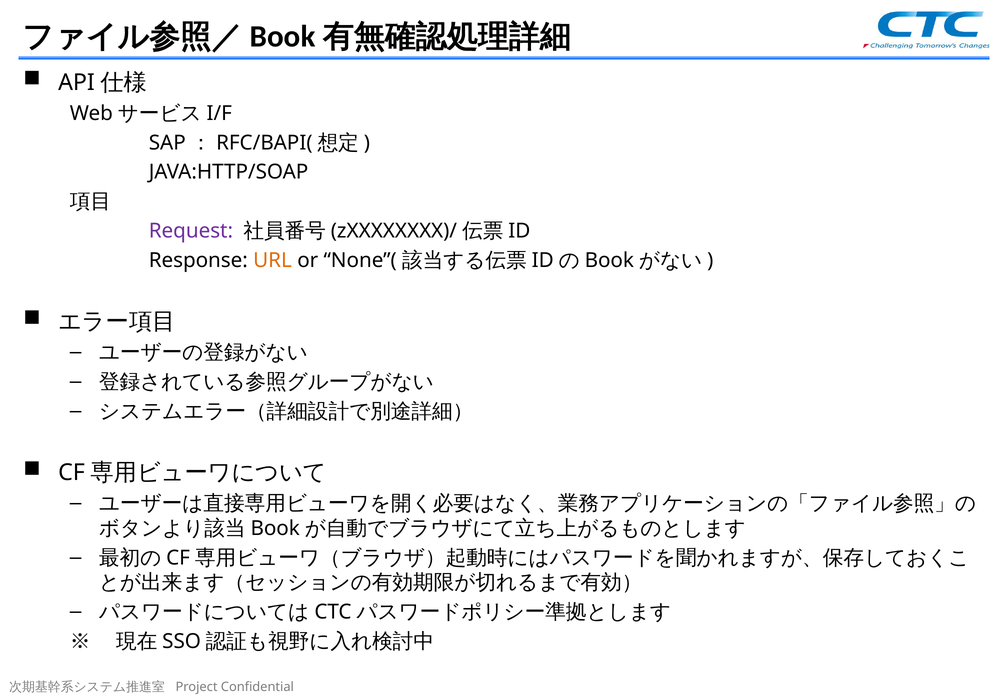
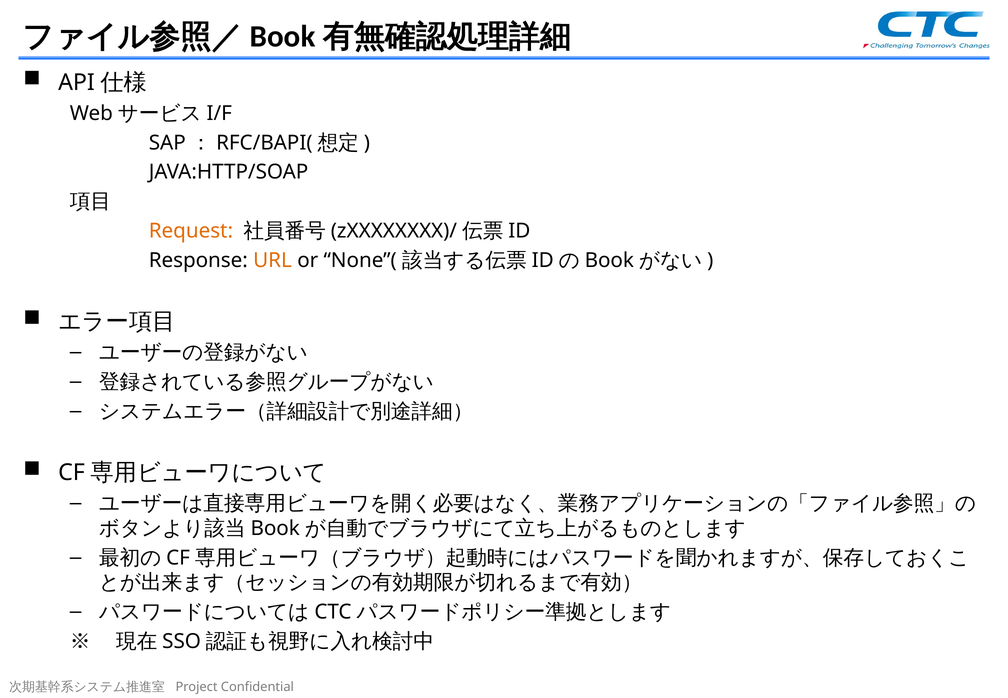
Request colour: purple -> orange
